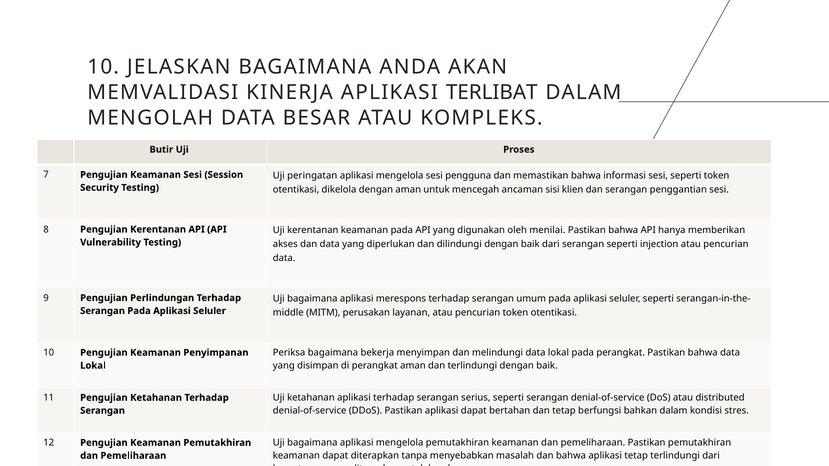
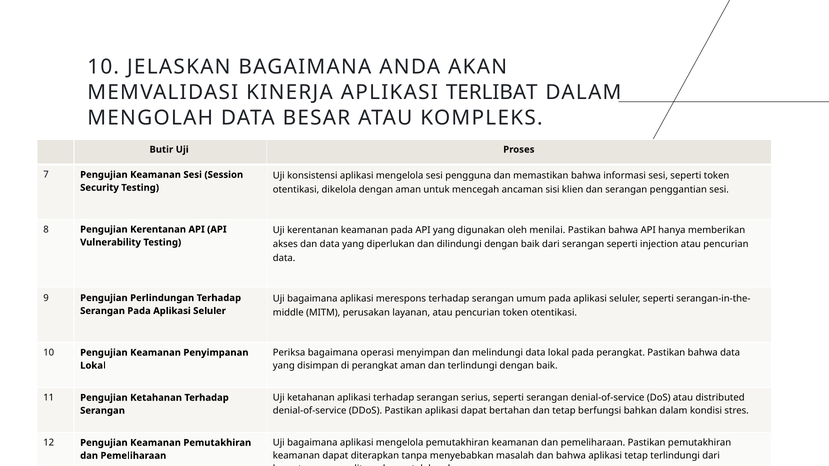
peringatan: peringatan -> konsistensi
bekerja: bekerja -> operasi
